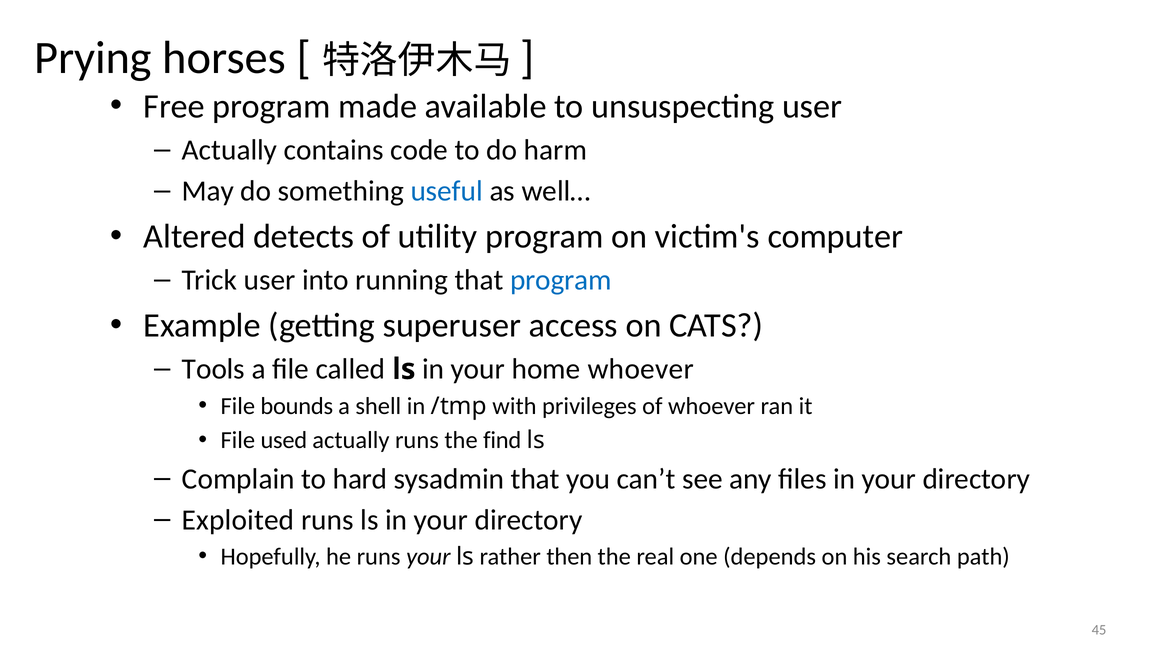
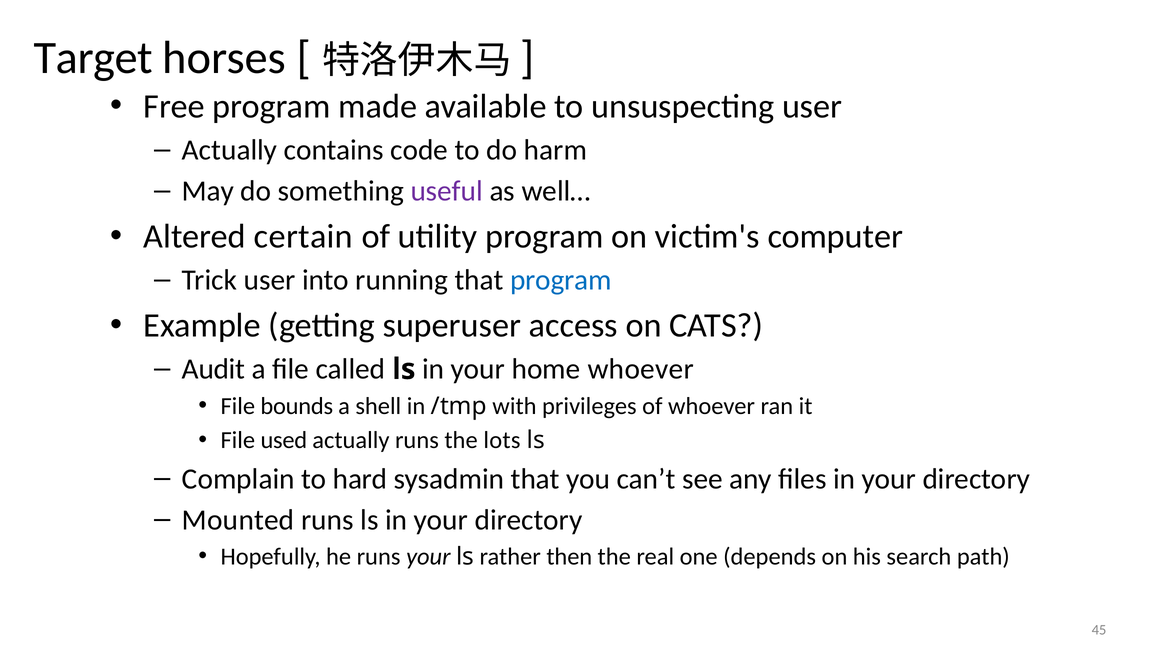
Prying: Prying -> Target
useful colour: blue -> purple
detects: detects -> certain
Tools: Tools -> Audit
find: find -> lots
Exploited: Exploited -> Mounted
